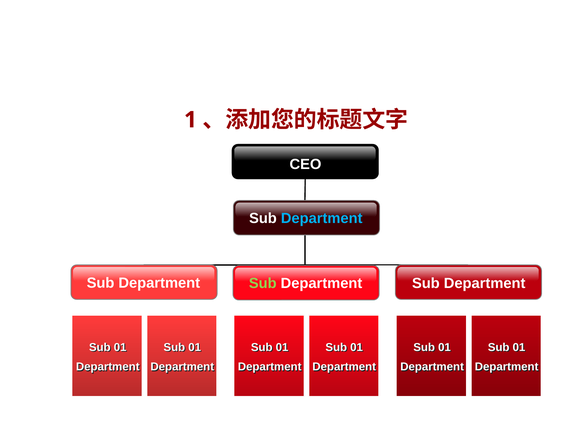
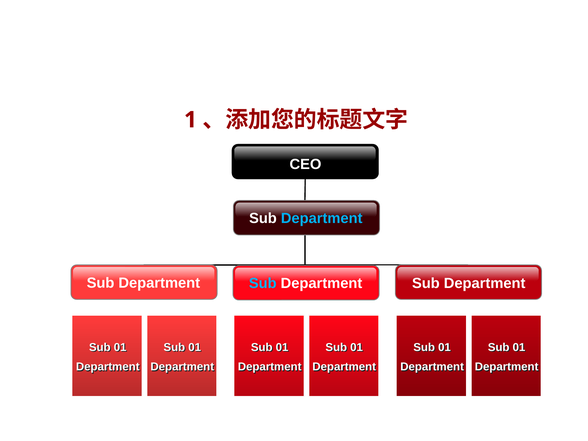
Sub at (263, 283) colour: light green -> light blue
